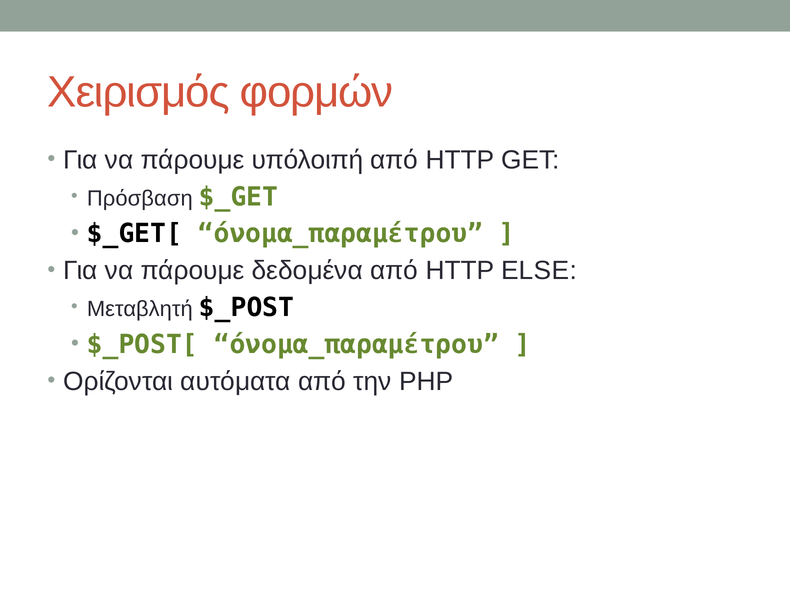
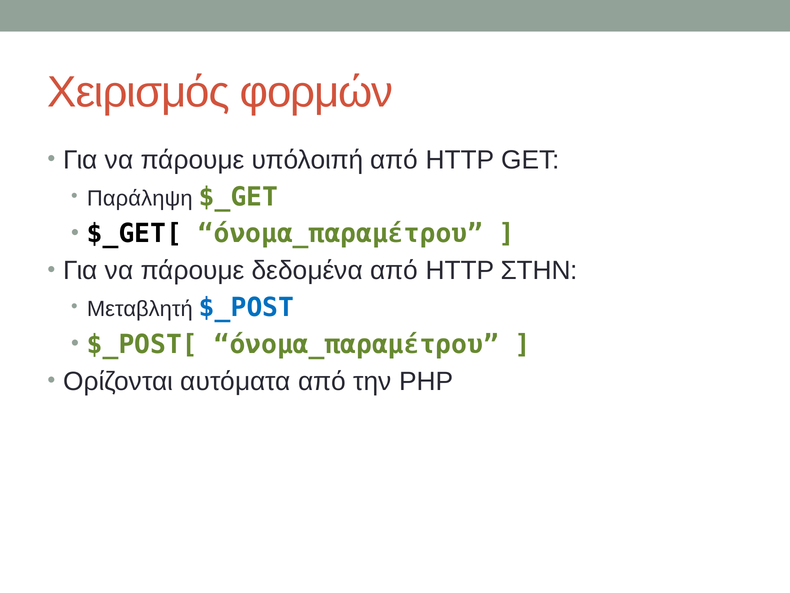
Πρόσβαση: Πρόσβαση -> Παράληψη
ELSE: ELSE -> ΣΤΗΝ
$_POST colour: black -> blue
